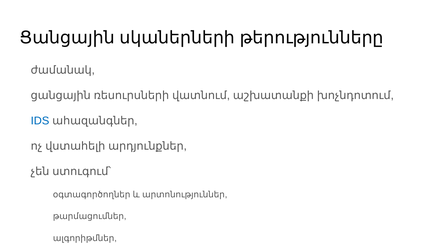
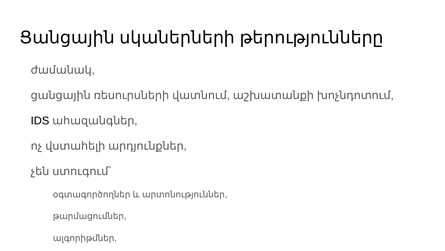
IDS colour: blue -> black
